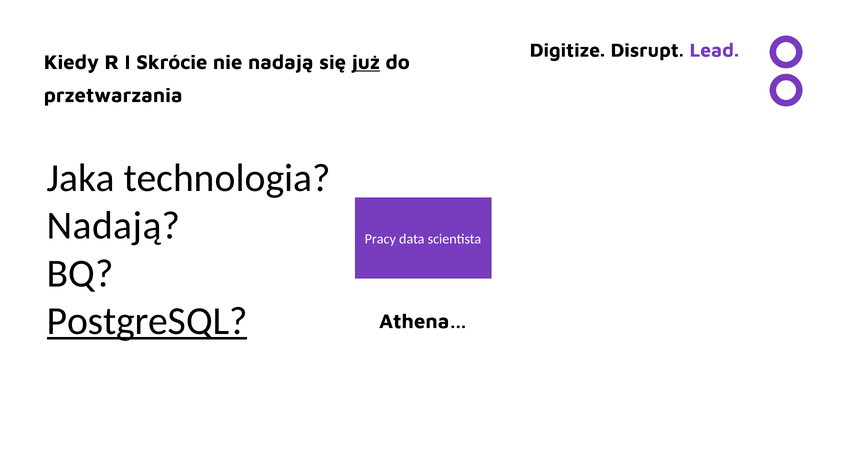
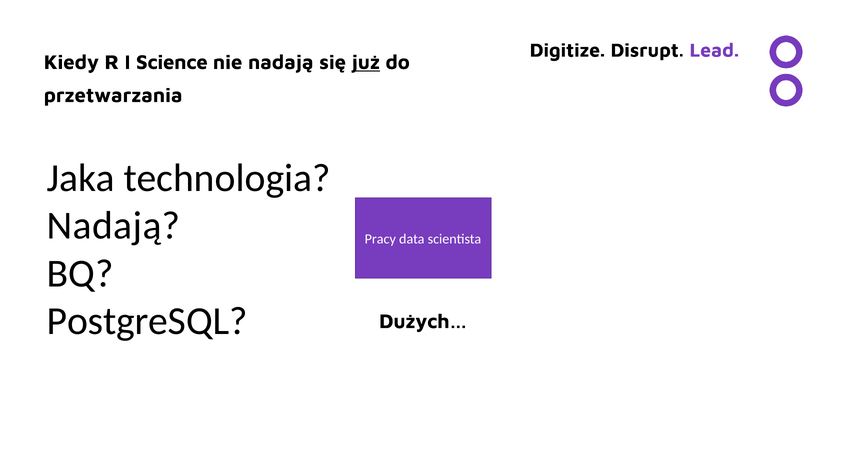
Skrócie: Skrócie -> Science
PostgreSQL underline: present -> none
Athena…: Athena… -> Dużych…
